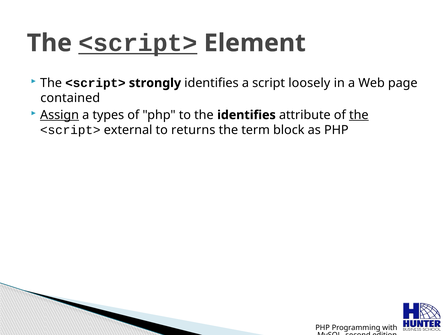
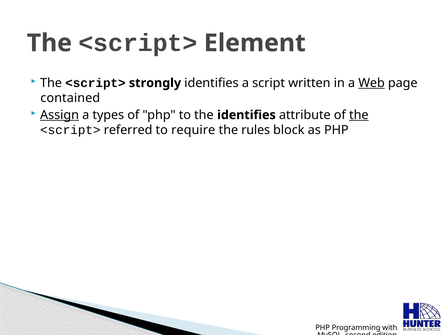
<script> at (138, 43) underline: present -> none
loosely: loosely -> written
Web underline: none -> present
external: external -> referred
returns: returns -> require
term: term -> rules
